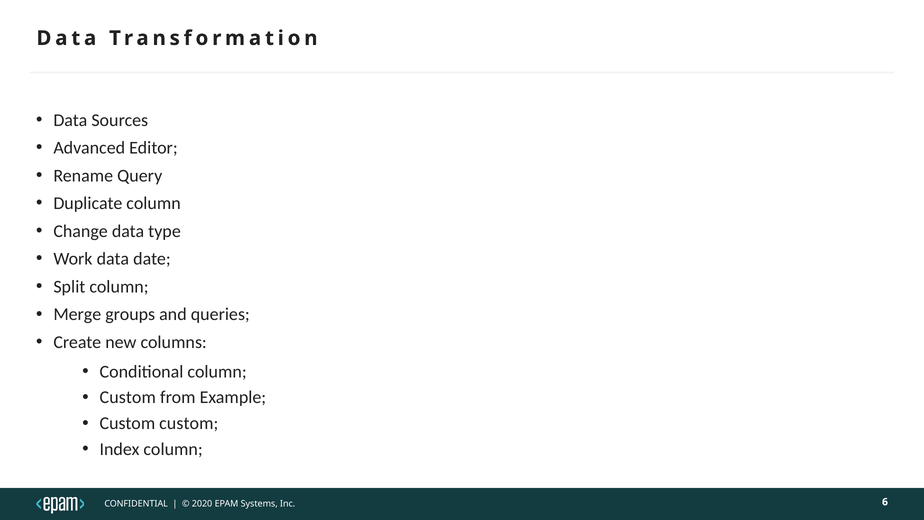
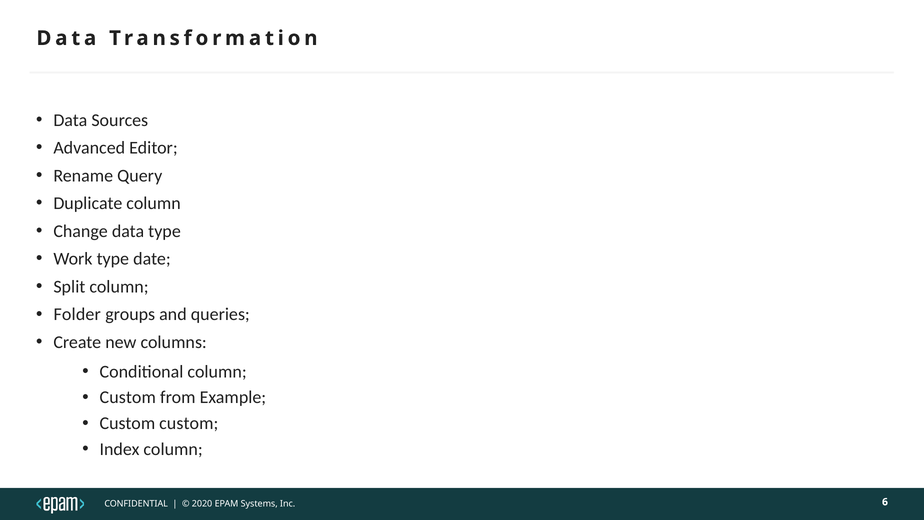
Work data: data -> type
Merge: Merge -> Folder
